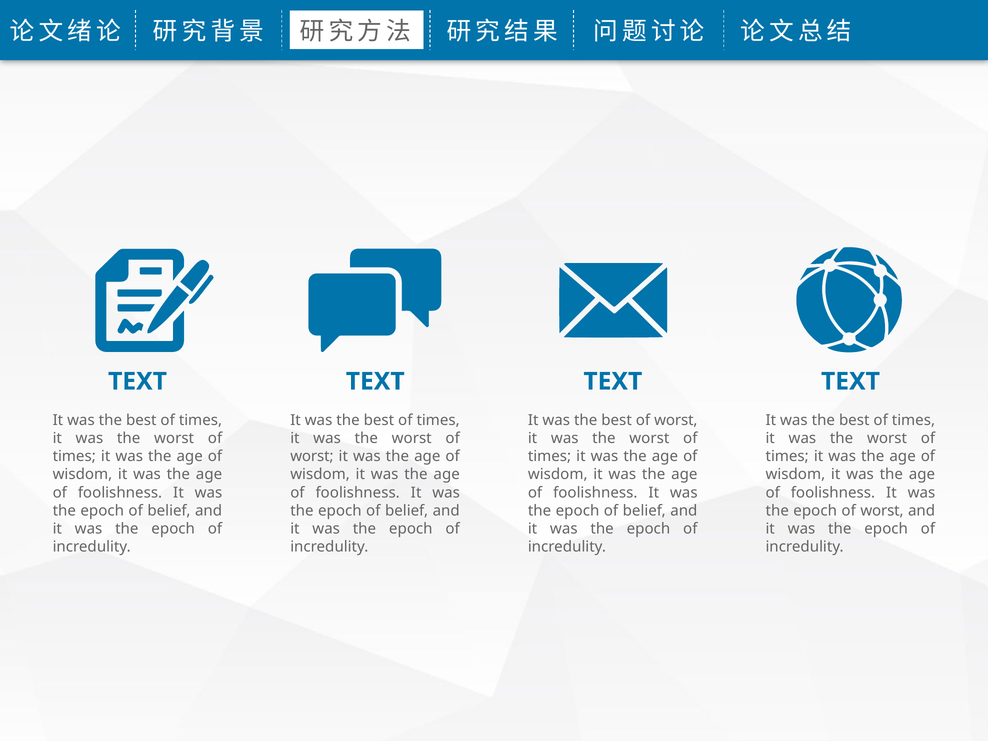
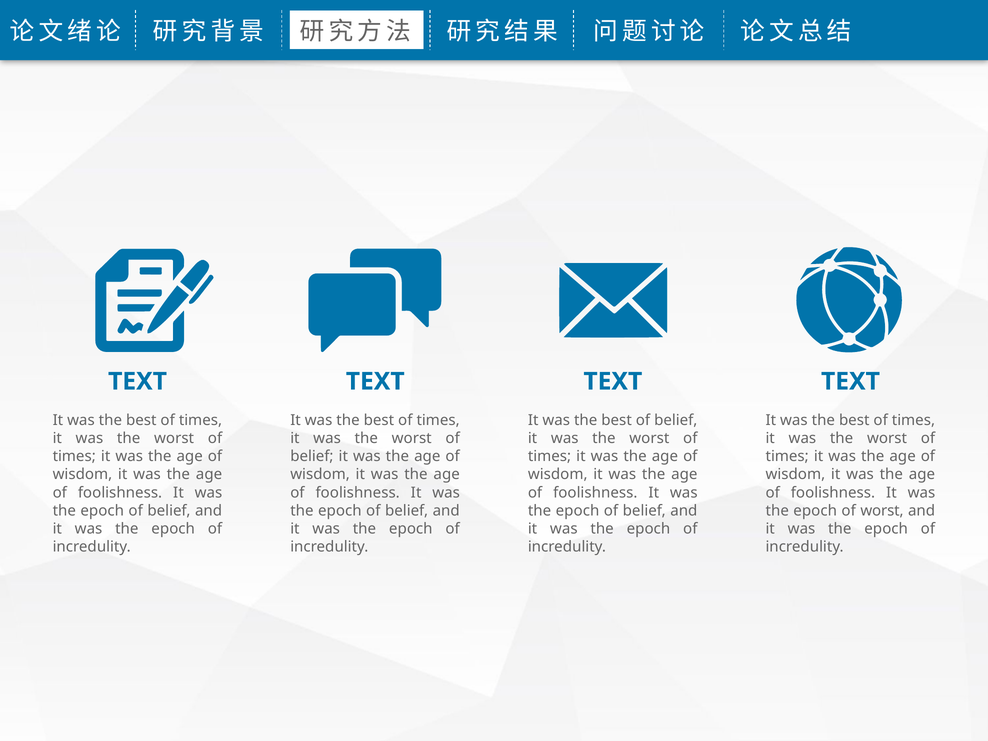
best of worst: worst -> belief
worst at (312, 456): worst -> belief
